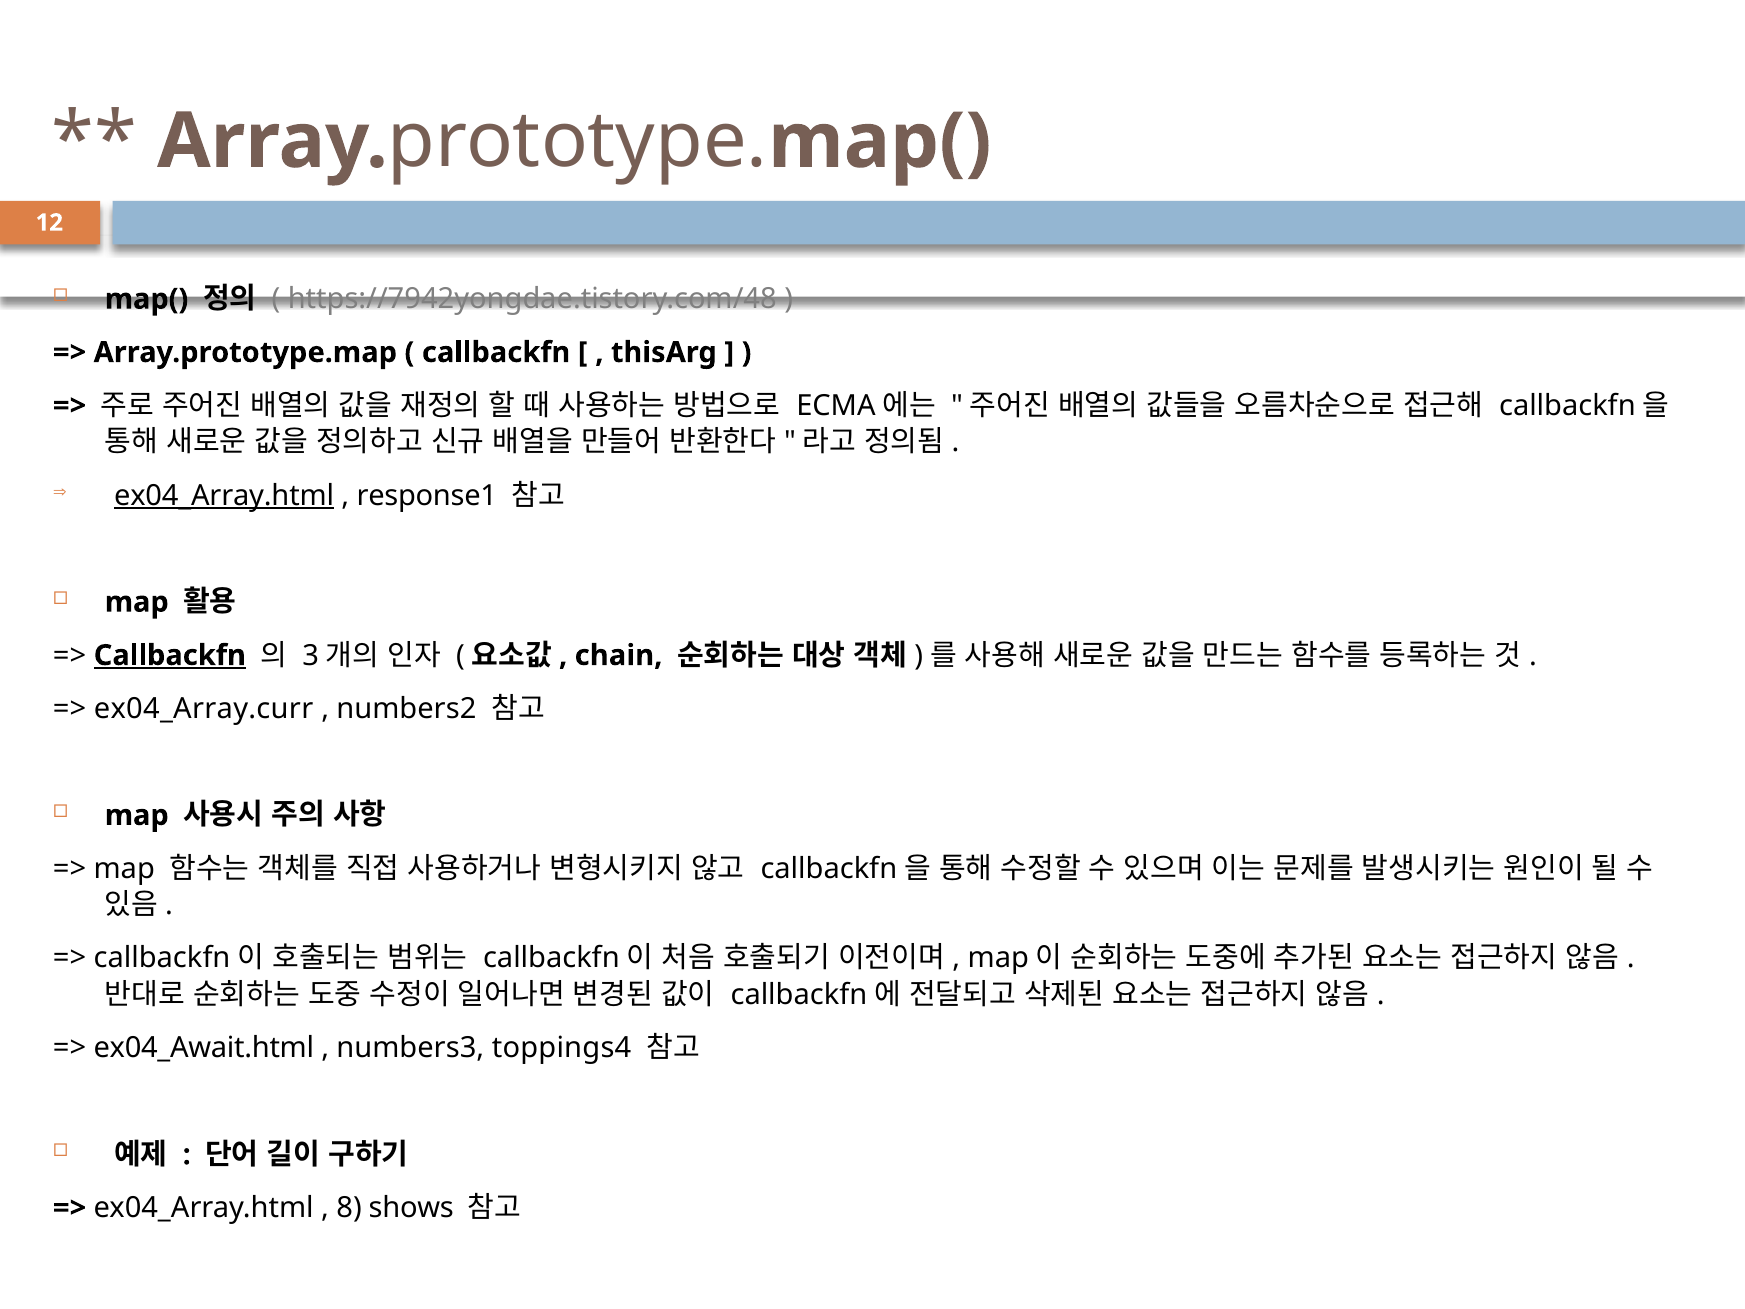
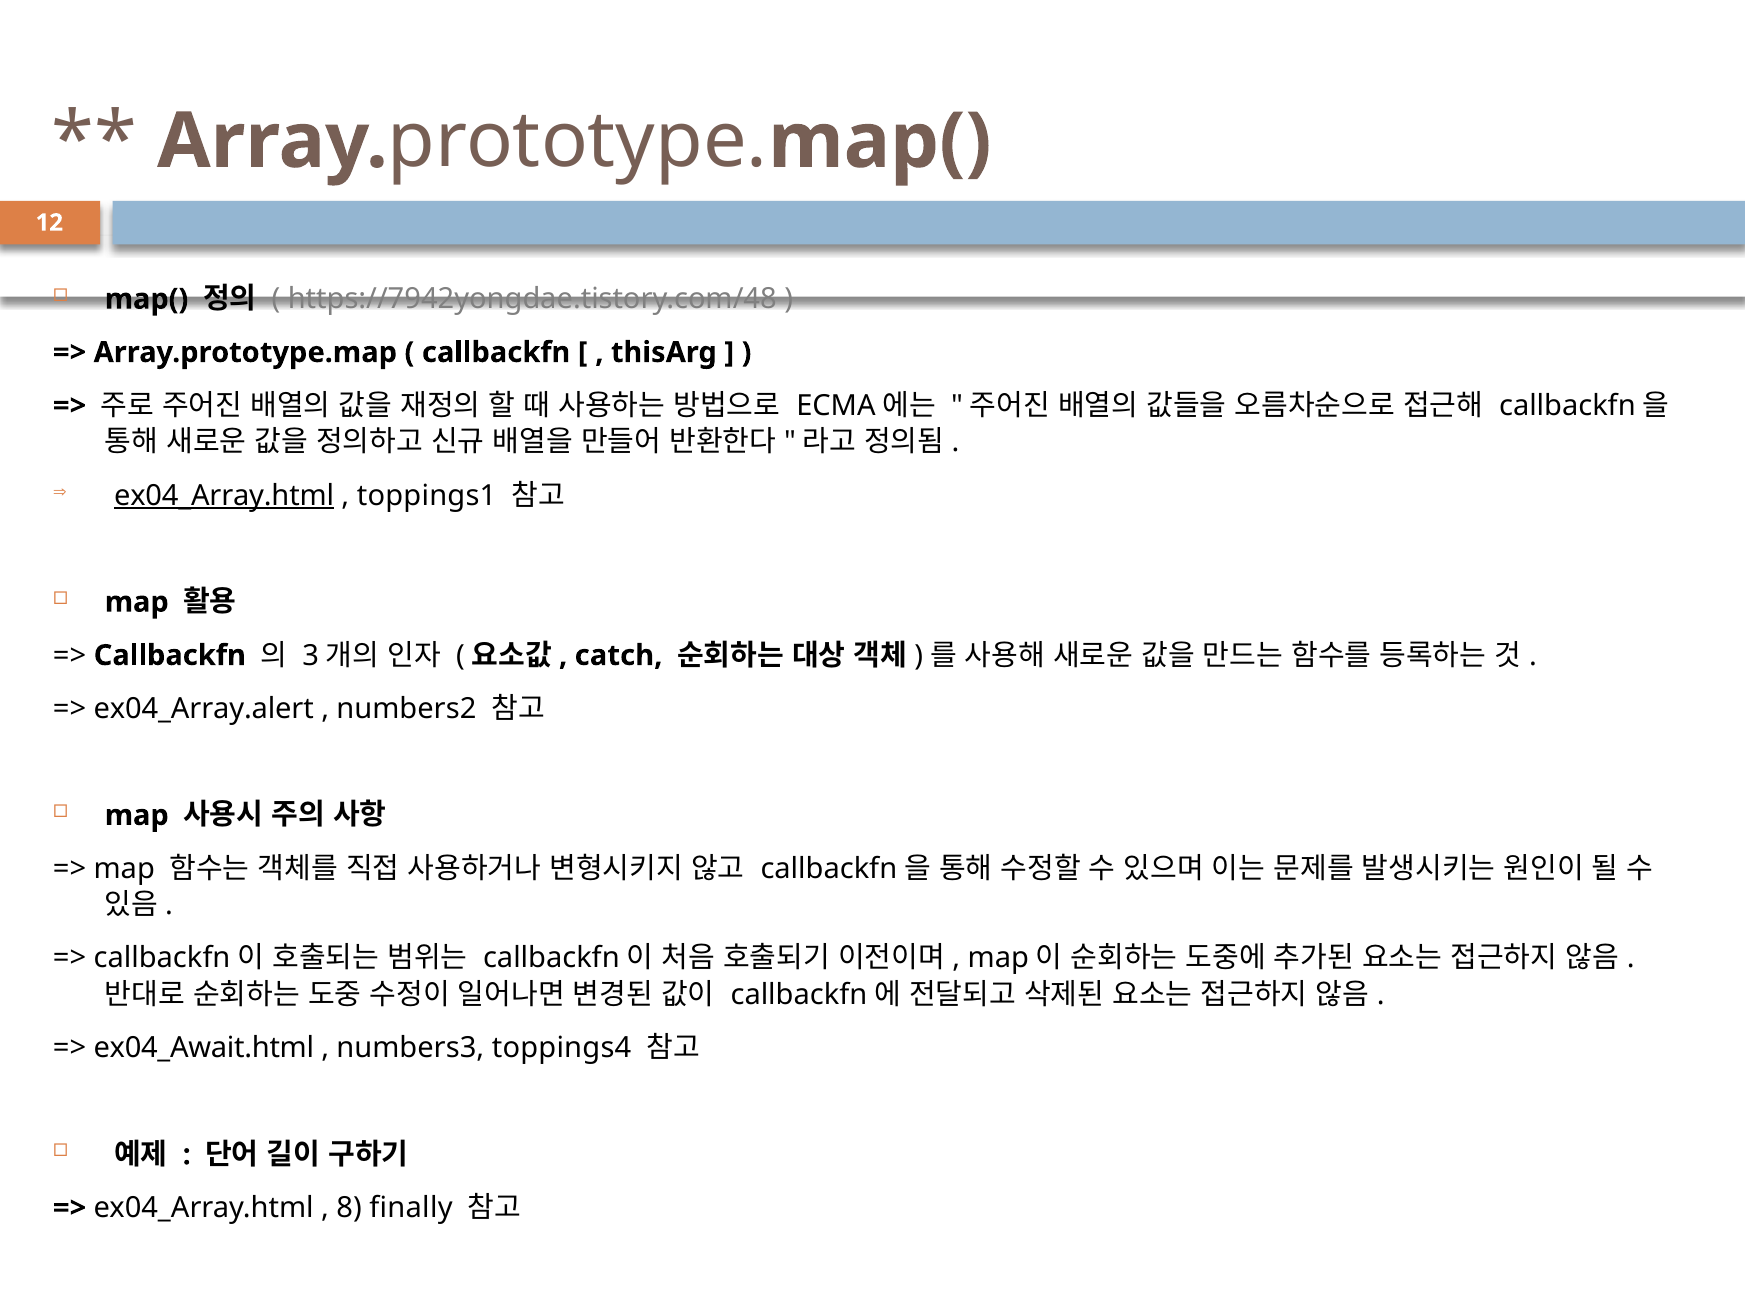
response1: response1 -> toppings1
Callbackfn at (170, 655) underline: present -> none
chain: chain -> catch
ex04_Array.curr: ex04_Array.curr -> ex04_Array.alert
shows: shows -> finally
